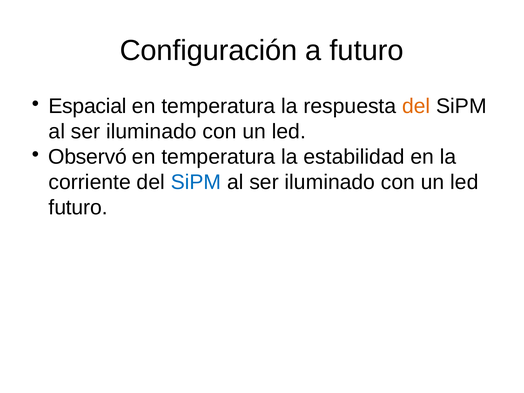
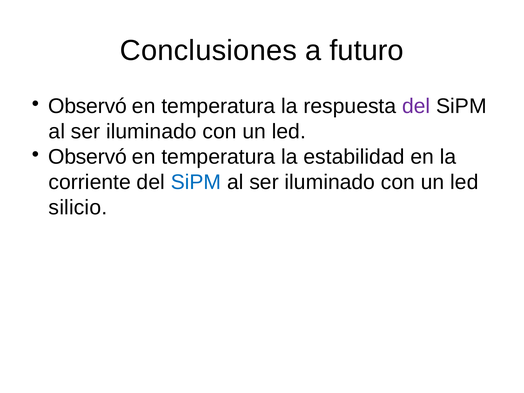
Configuración: Configuración -> Conclusiones
Espacial at (88, 106): Espacial -> Observó
del at (416, 106) colour: orange -> purple
futuro at (78, 208): futuro -> silicio
